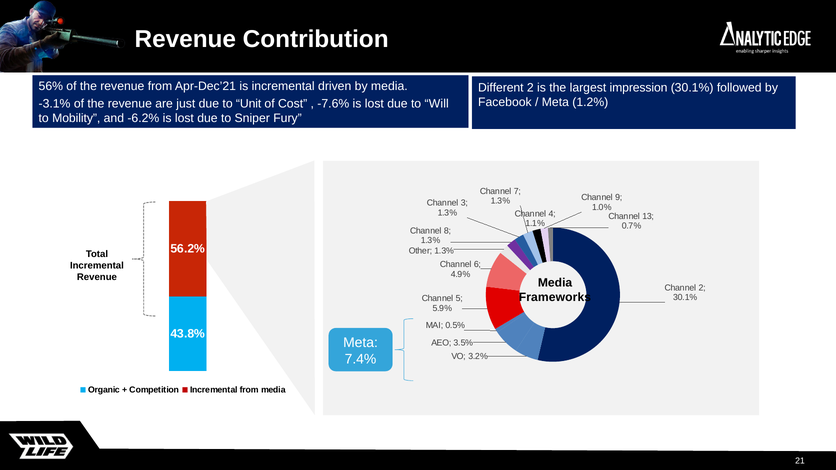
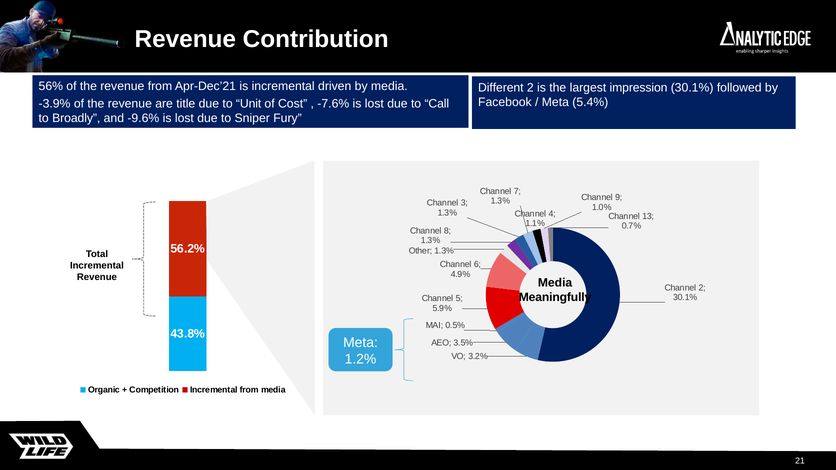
1.2%: 1.2% -> 5.4%
-3.1%: -3.1% -> -3.9%
just: just -> title
Will: Will -> Call
Mobility: Mobility -> Broadly
-6.2%: -6.2% -> -9.6%
Frameworks: Frameworks -> Meaningfully
7.4%: 7.4% -> 1.2%
